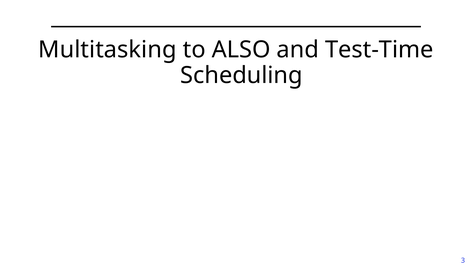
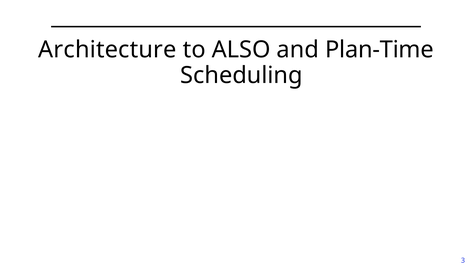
Multitasking: Multitasking -> Architecture
Test-Time: Test-Time -> Plan-Time
